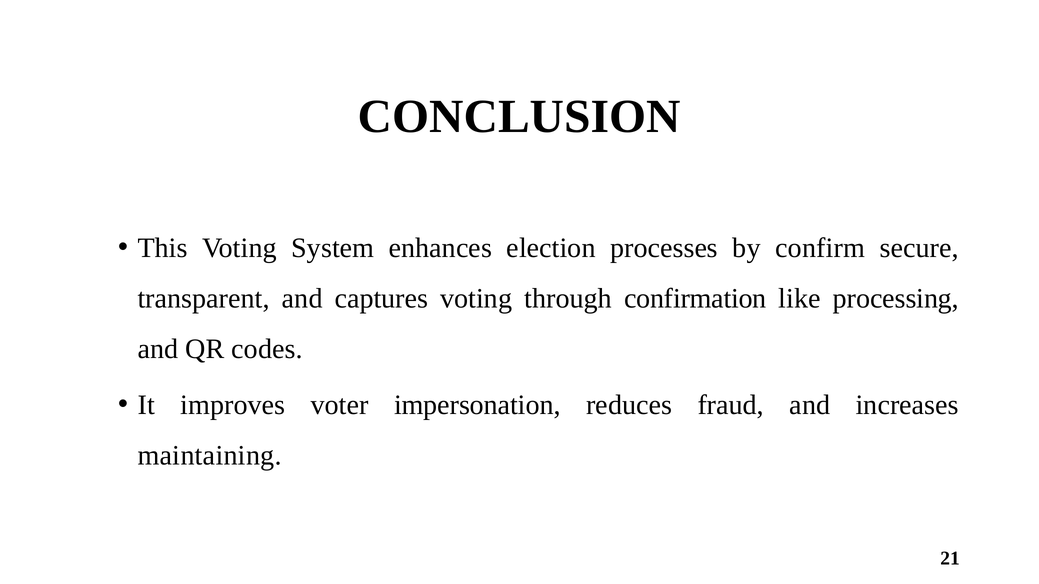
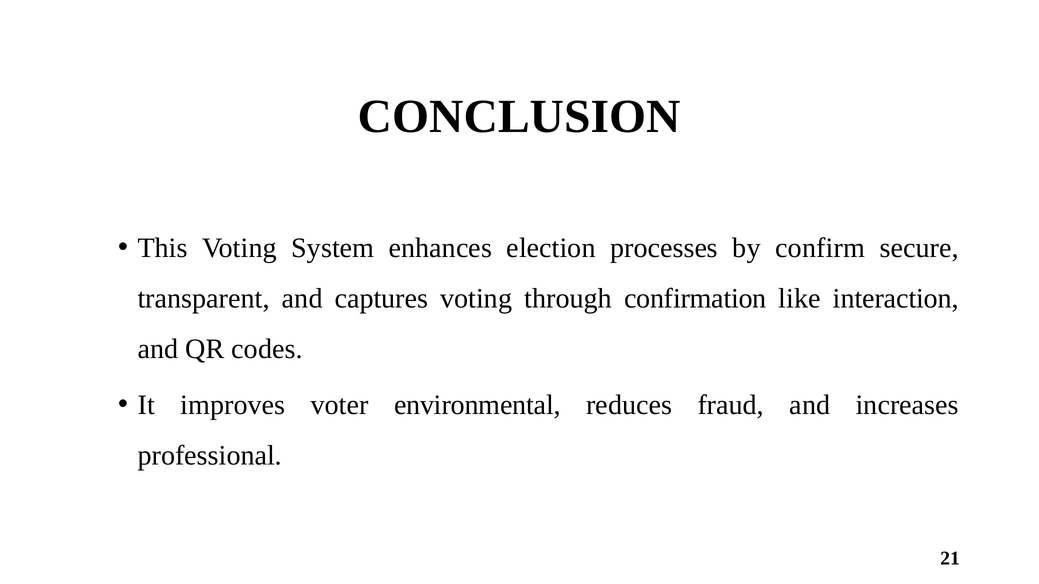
processing: processing -> interaction
impersonation: impersonation -> environmental
maintaining: maintaining -> professional
